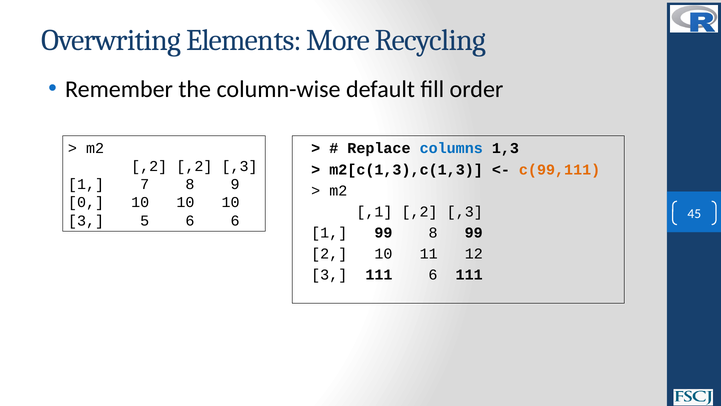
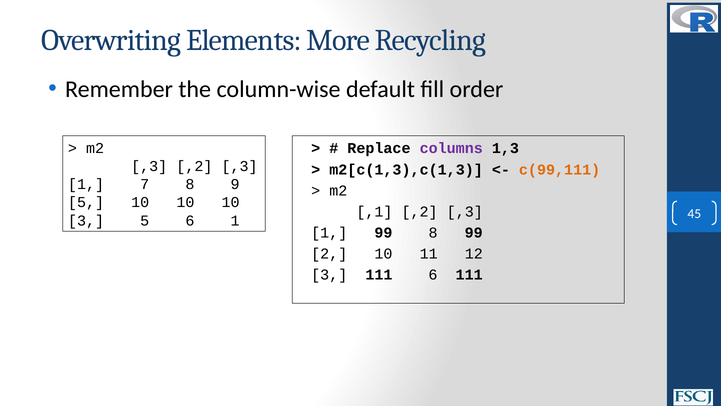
columns colour: blue -> purple
,2 at (149, 166): ,2 -> ,3
0 at (86, 202): 0 -> 5
6 6: 6 -> 1
